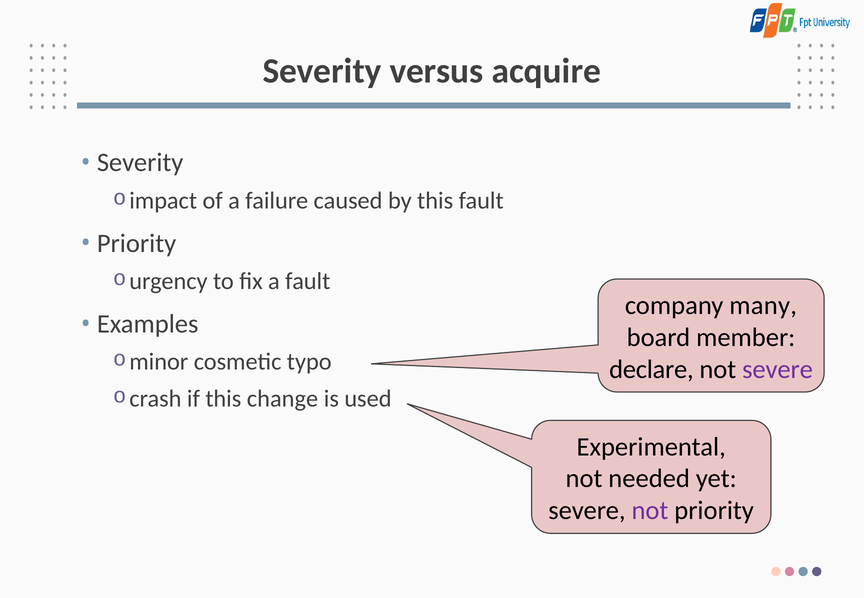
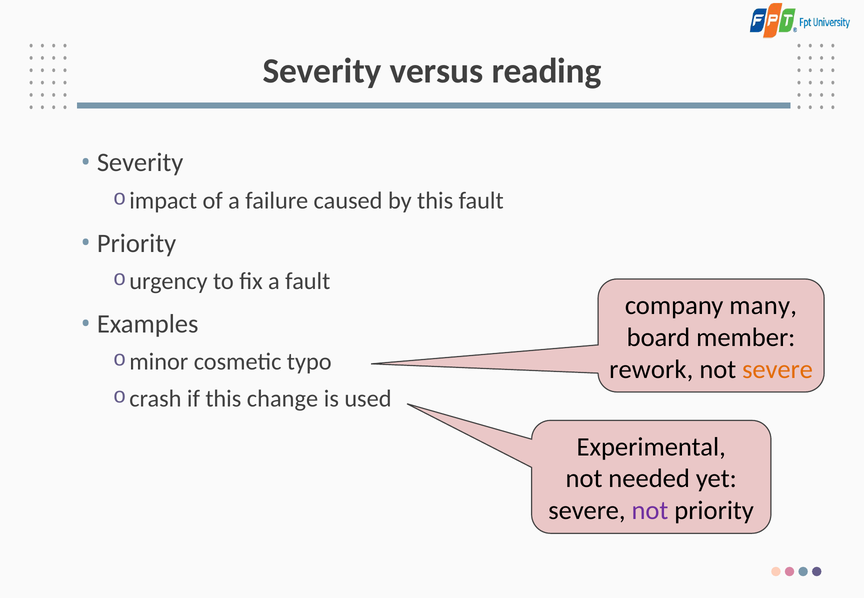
acquire: acquire -> reading
declare: declare -> rework
severe at (778, 369) colour: purple -> orange
